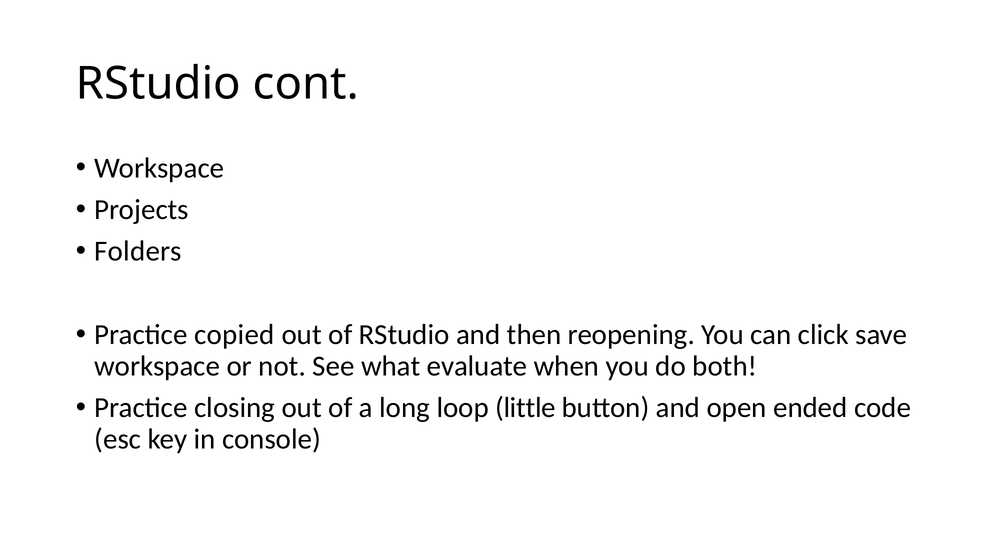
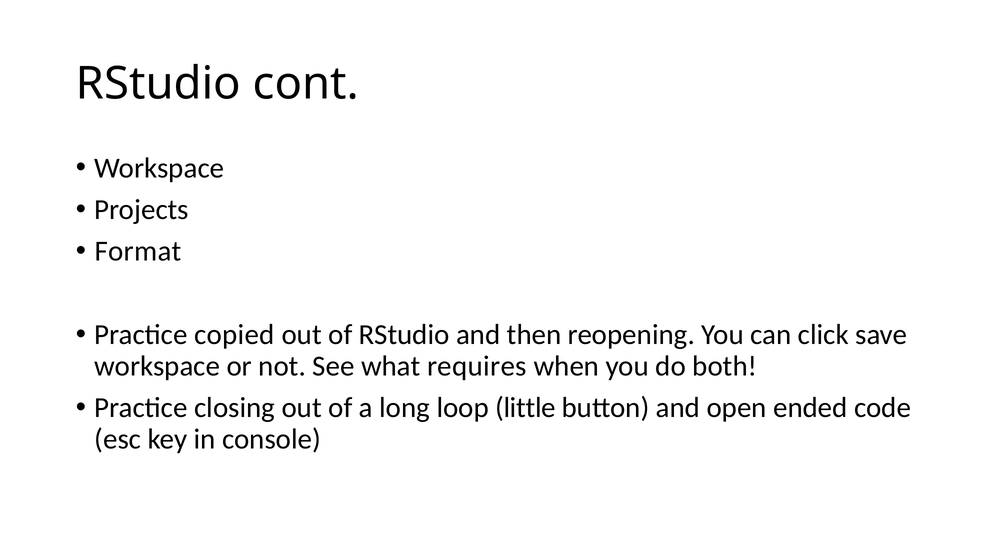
Folders: Folders -> Format
evaluate: evaluate -> requires
